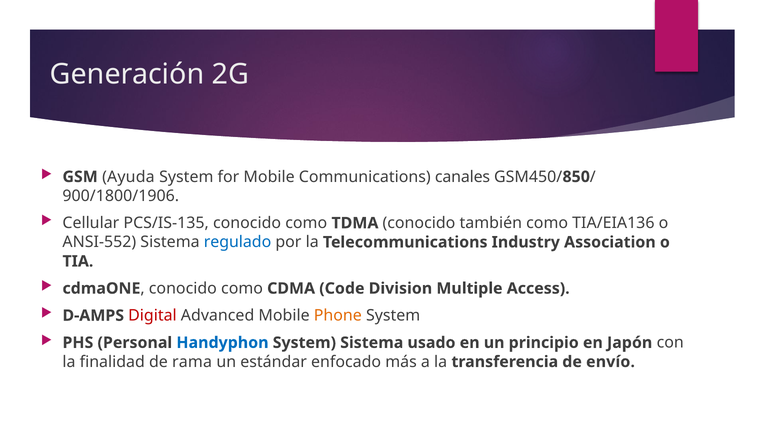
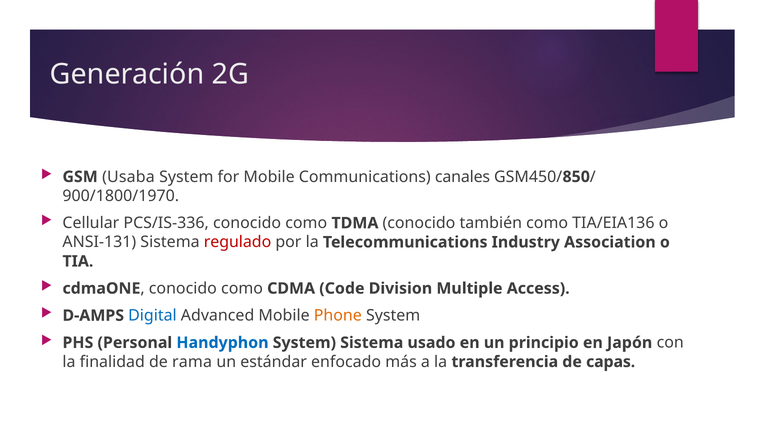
Ayuda: Ayuda -> Usaba
900/1800/1906: 900/1800/1906 -> 900/1800/1970
PCS/IS-135: PCS/IS-135 -> PCS/IS-336
ANSI-552: ANSI-552 -> ANSI-131
regulado colour: blue -> red
Digital colour: red -> blue
envío: envío -> capas
